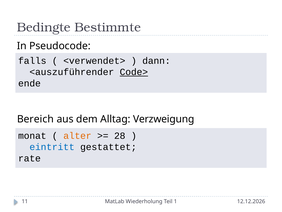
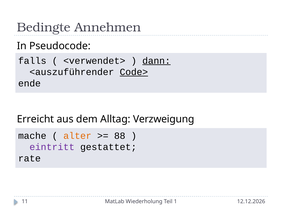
Bestimmte: Bestimmte -> Annehmen
dann underline: none -> present
Bereich: Bereich -> Erreicht
monat: monat -> mache
28: 28 -> 88
eintritt colour: blue -> purple
